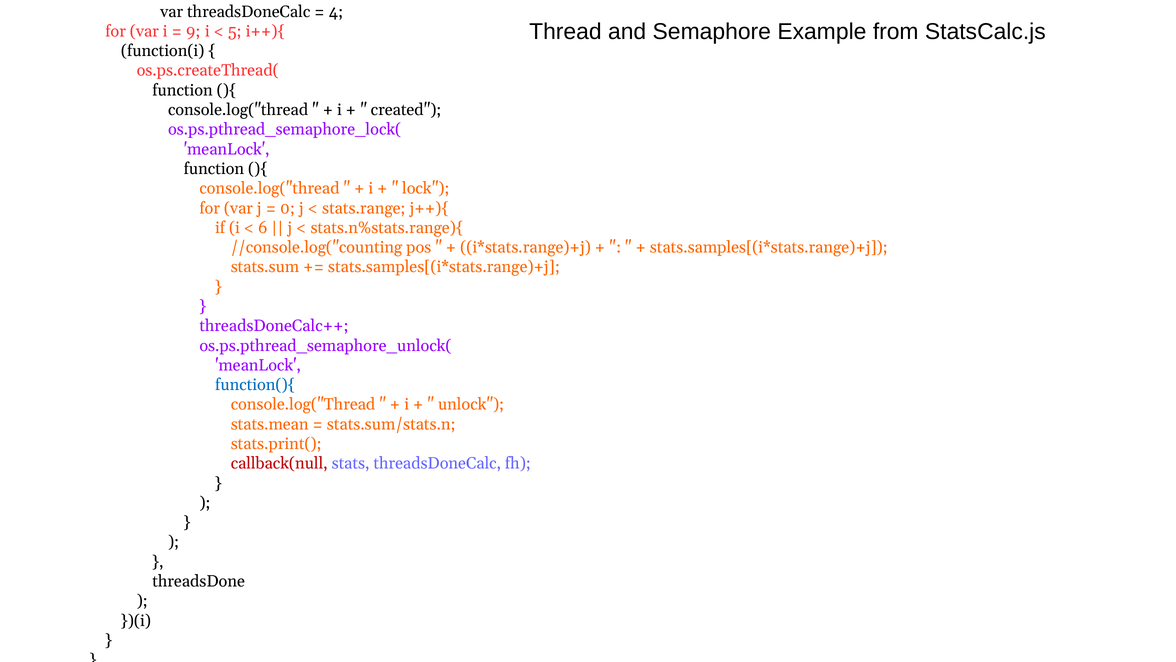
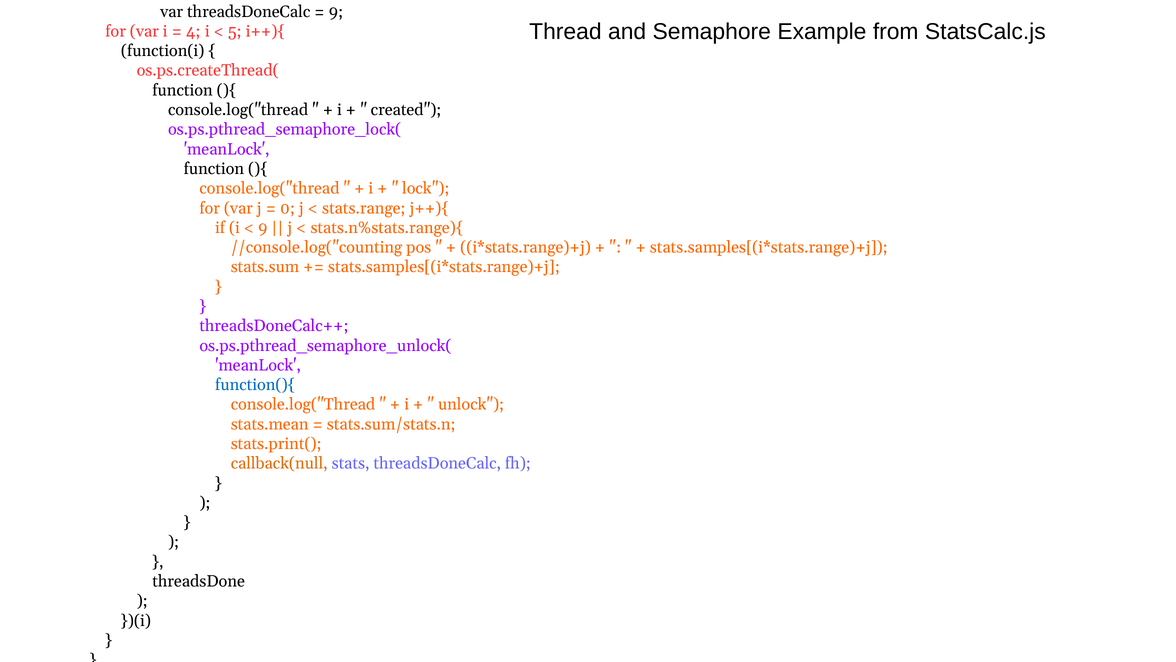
4 at (336, 12): 4 -> 9
9: 9 -> 4
6 at (263, 228): 6 -> 9
callback(null colour: red -> orange
